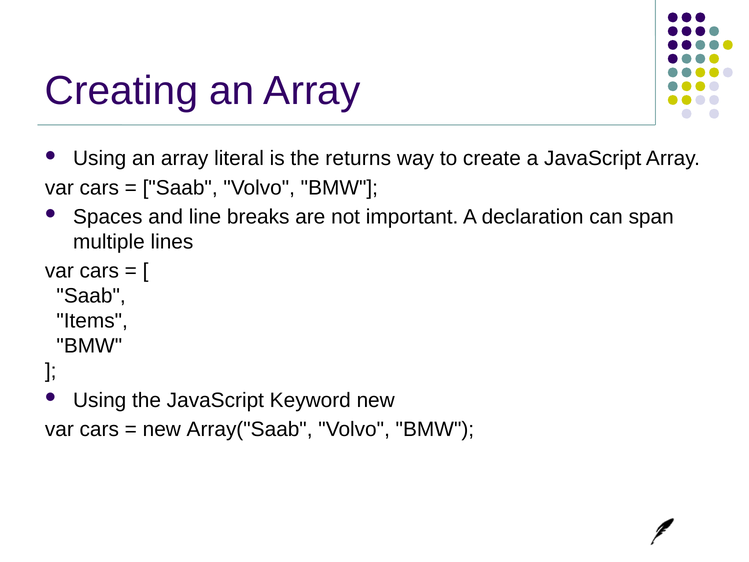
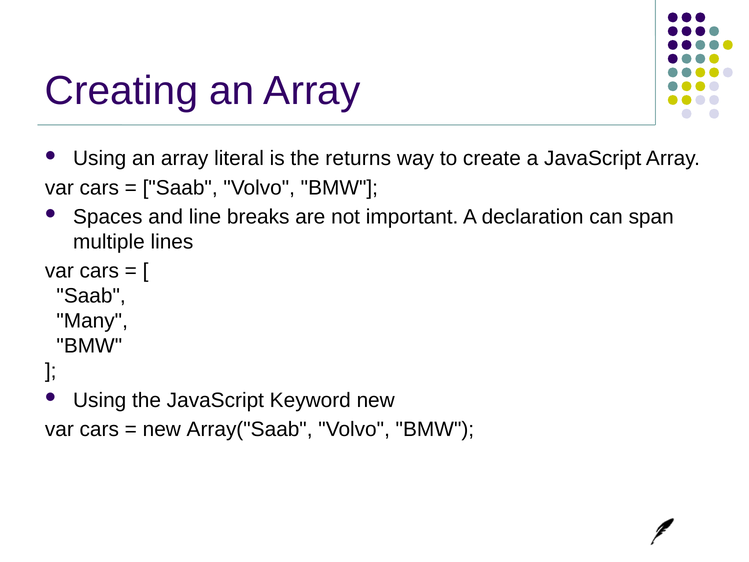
Items: Items -> Many
